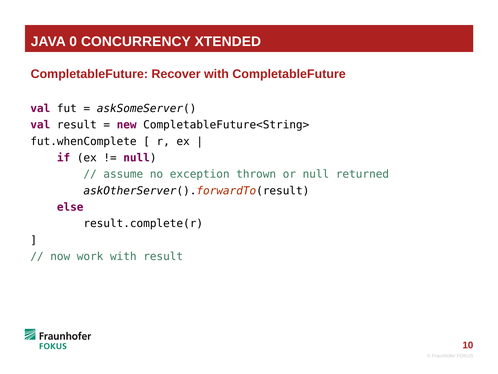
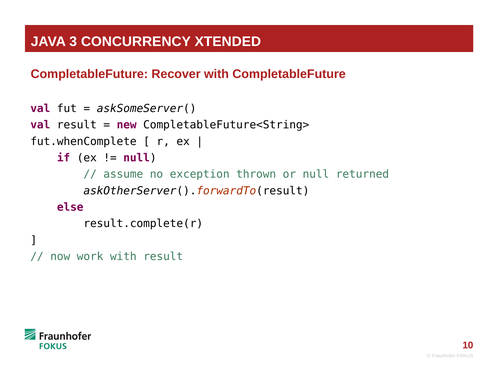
0: 0 -> 3
